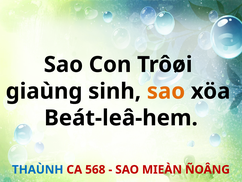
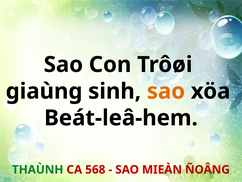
THAÙNH colour: blue -> green
